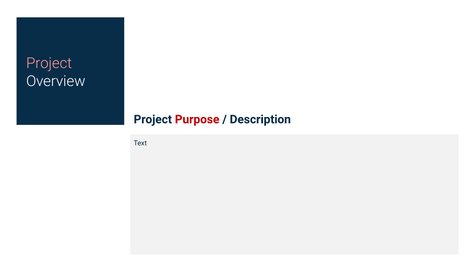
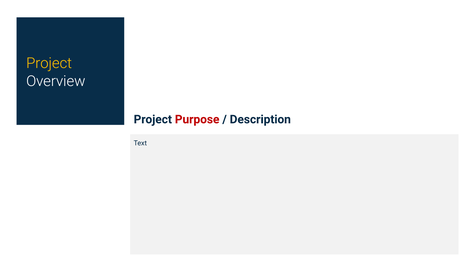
Project at (49, 63) colour: pink -> yellow
